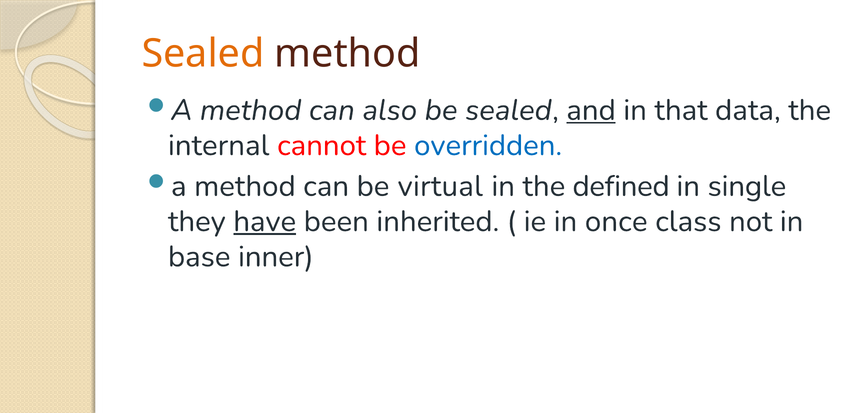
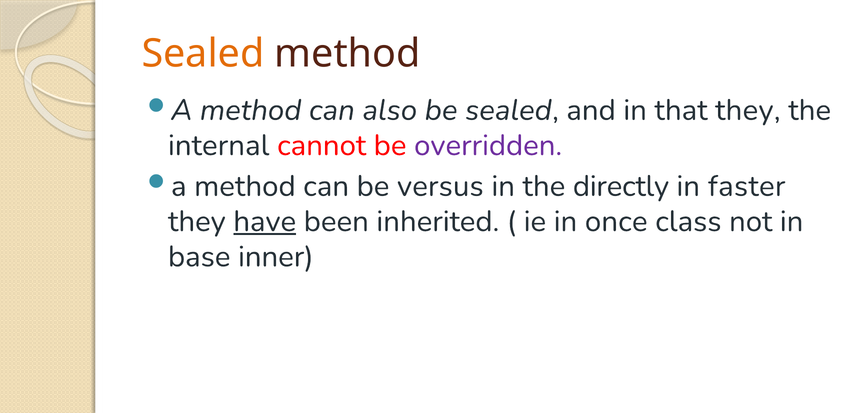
and underline: present -> none
that data: data -> they
overridden colour: blue -> purple
virtual: virtual -> versus
defined: defined -> directly
single: single -> faster
